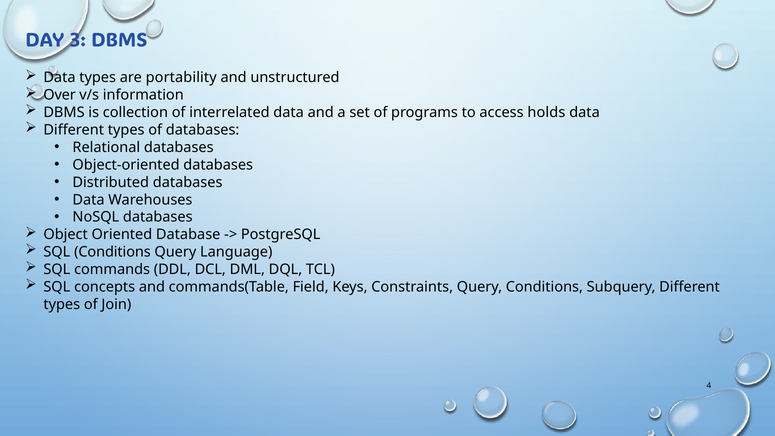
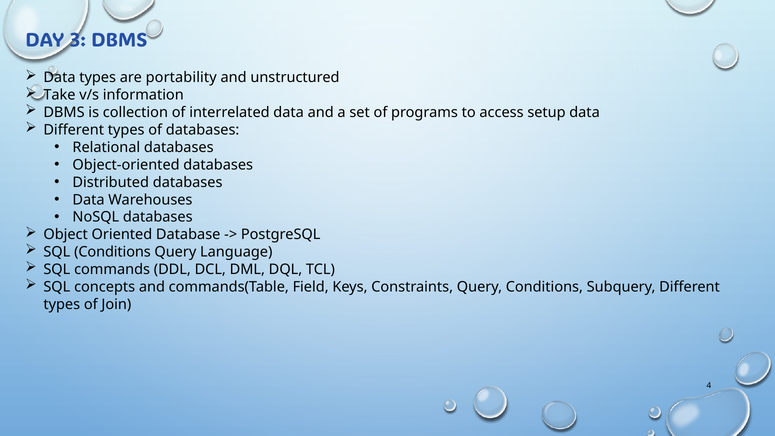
Over: Over -> Take
holds: holds -> setup
